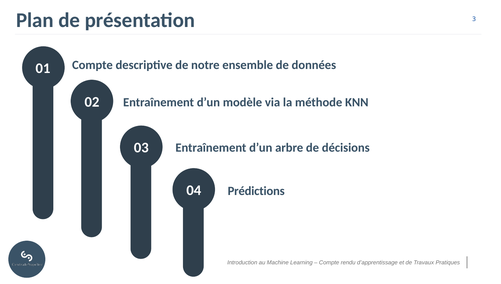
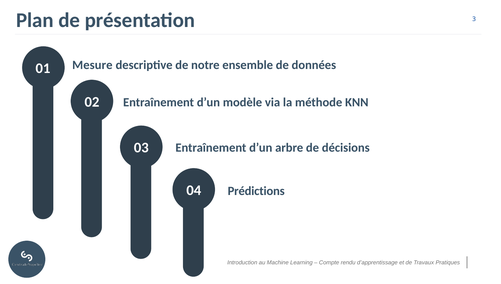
Compte at (92, 65): Compte -> Mesure
